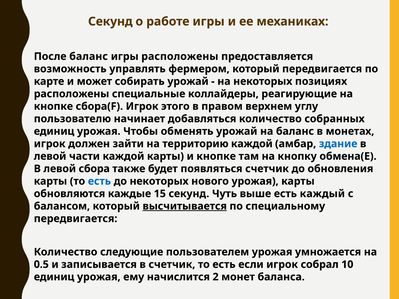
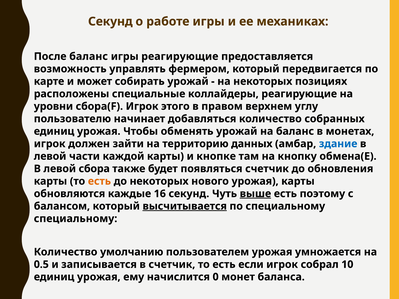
игры расположены: расположены -> реагирующие
кнопке at (53, 106): кнопке -> уровни
территорию каждой: каждой -> данных
есть at (99, 181) colour: blue -> orange
15: 15 -> 16
выше underline: none -> present
каждый: каждый -> поэтому
передвигается at (76, 219): передвигается -> специальному
следующие: следующие -> умолчанию
2: 2 -> 0
